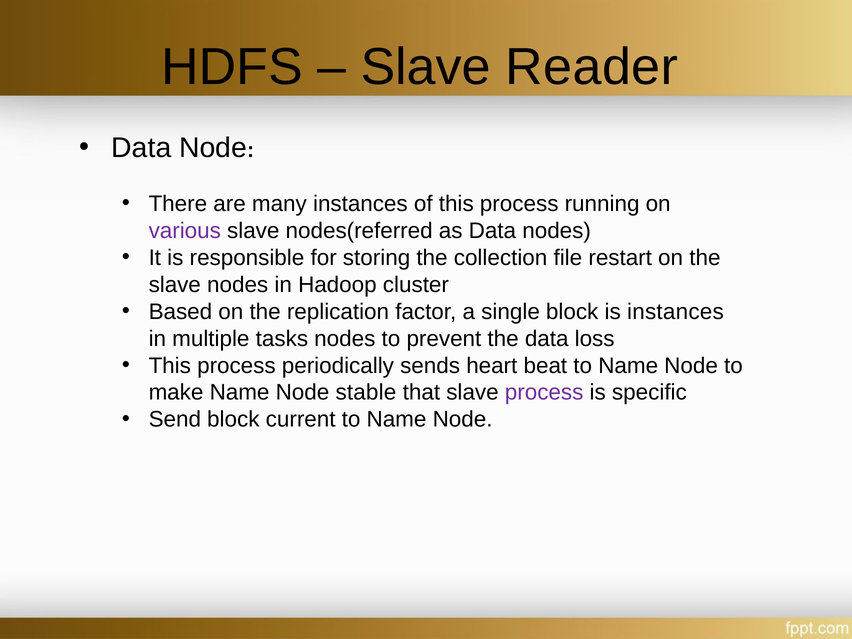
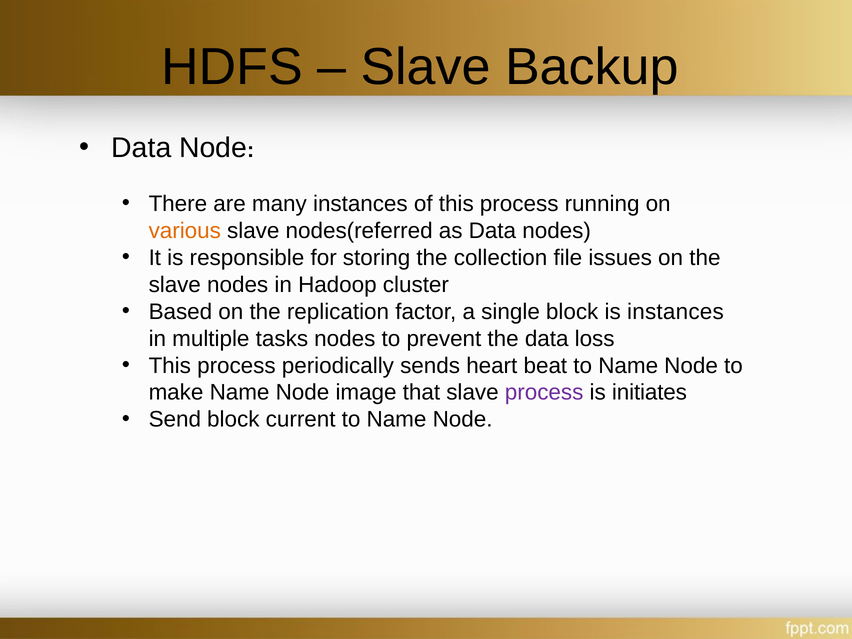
Reader: Reader -> Backup
various colour: purple -> orange
restart: restart -> issues
stable: stable -> image
specific: specific -> initiates
